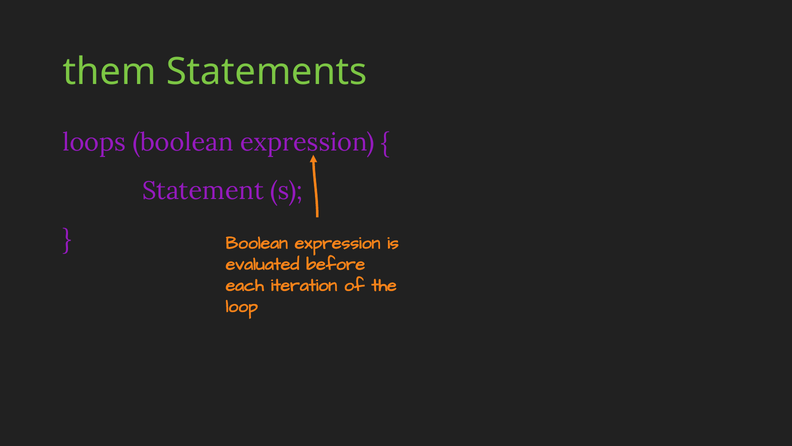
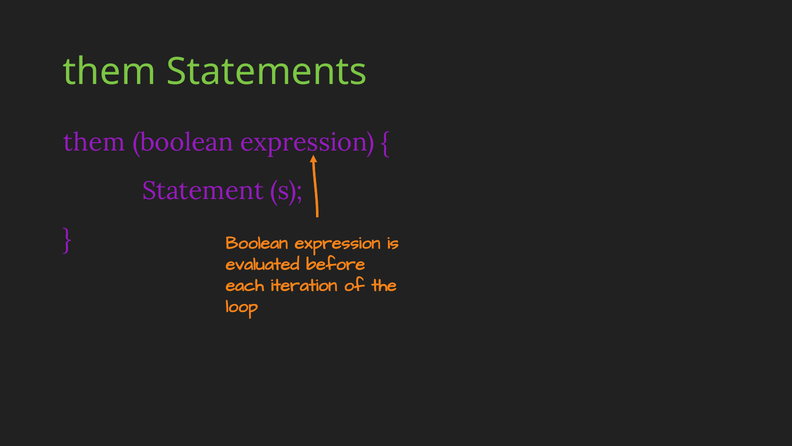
loops at (94, 142): loops -> them
